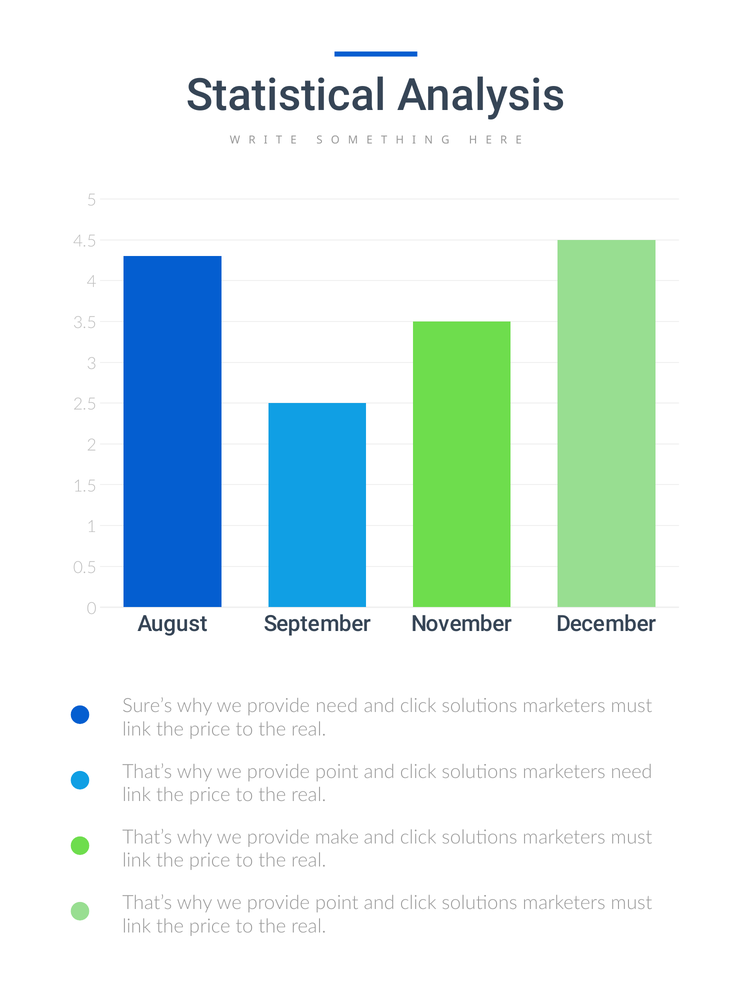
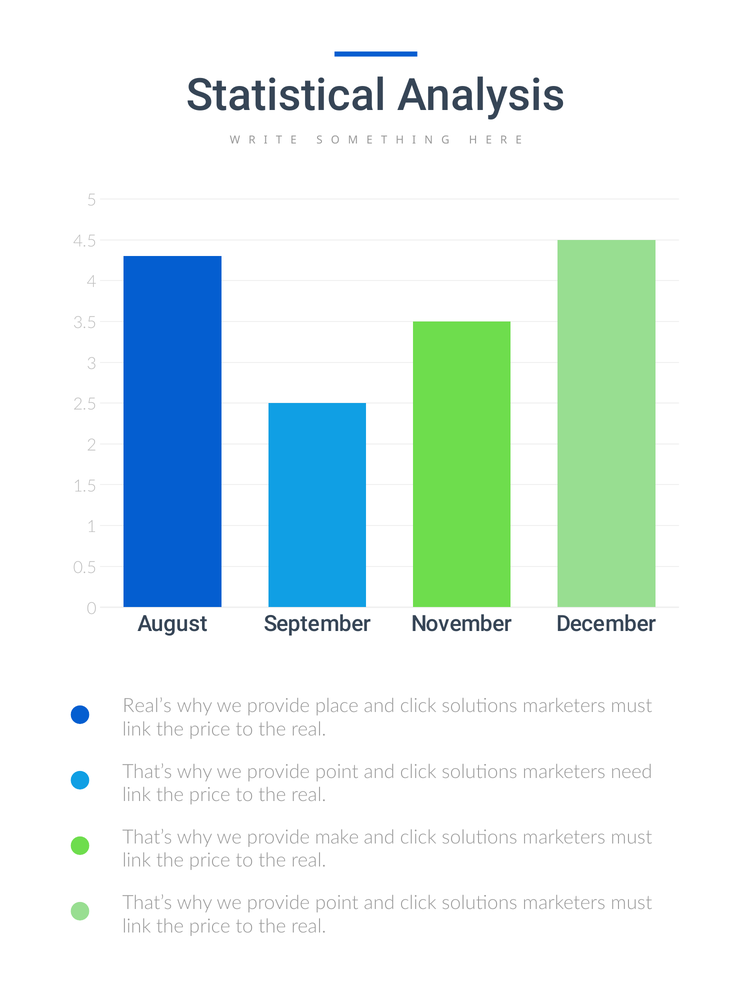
Sure’s: Sure’s -> Real’s
provide need: need -> place
